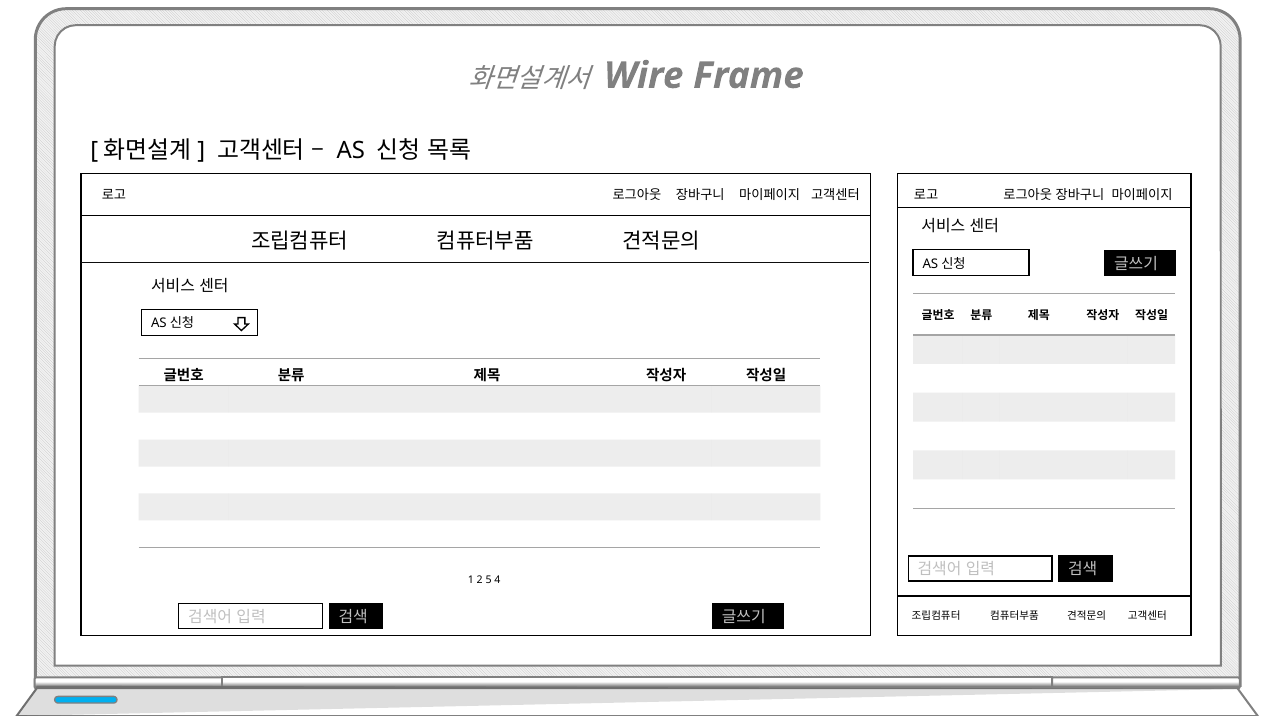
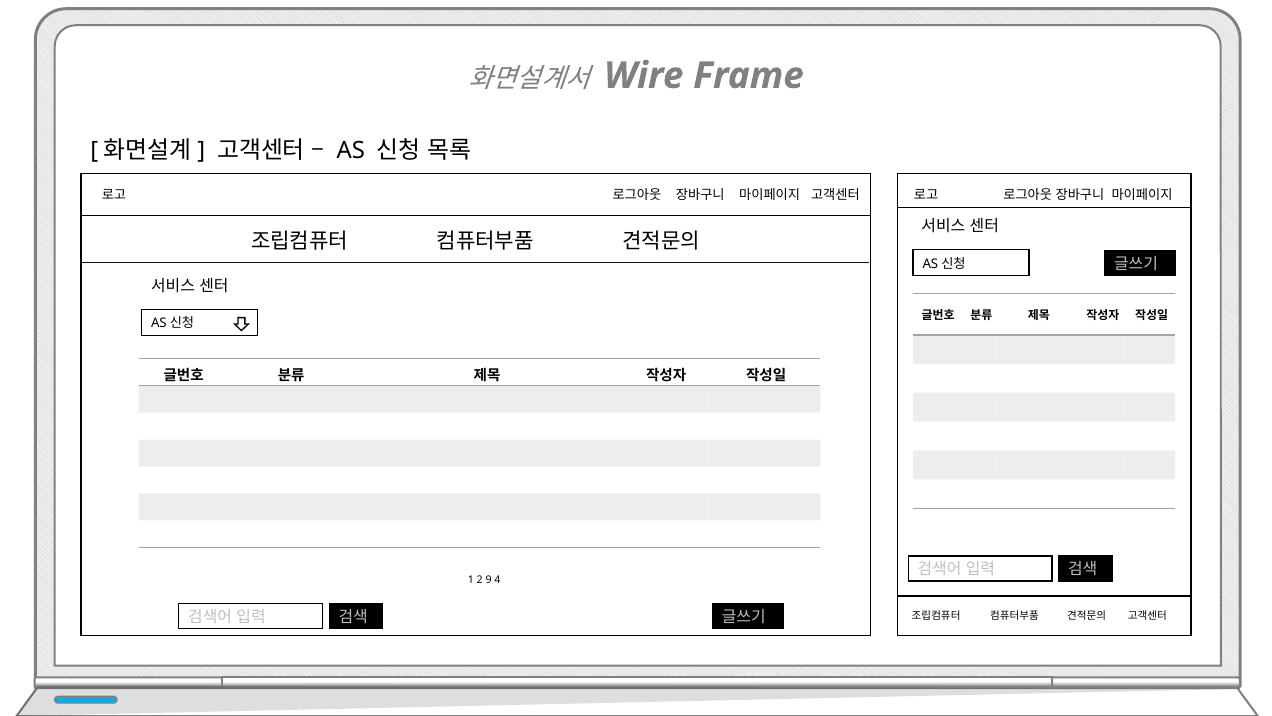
5: 5 -> 9
